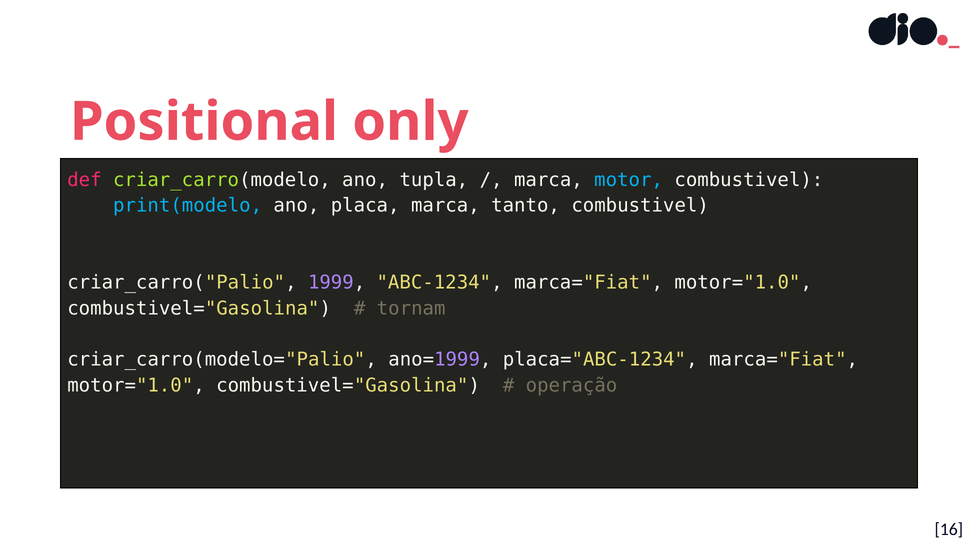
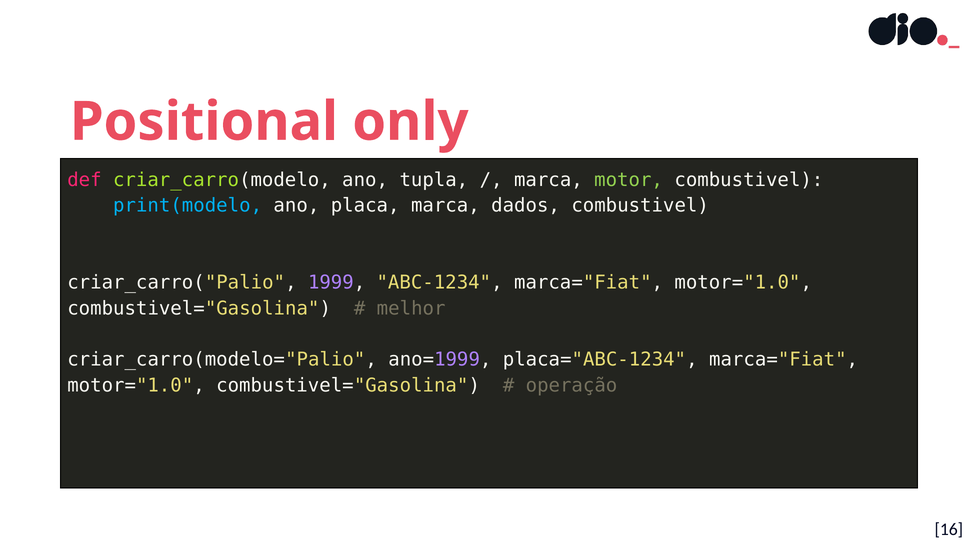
motor colour: light blue -> light green
tanto: tanto -> dados
tornam: tornam -> melhor
